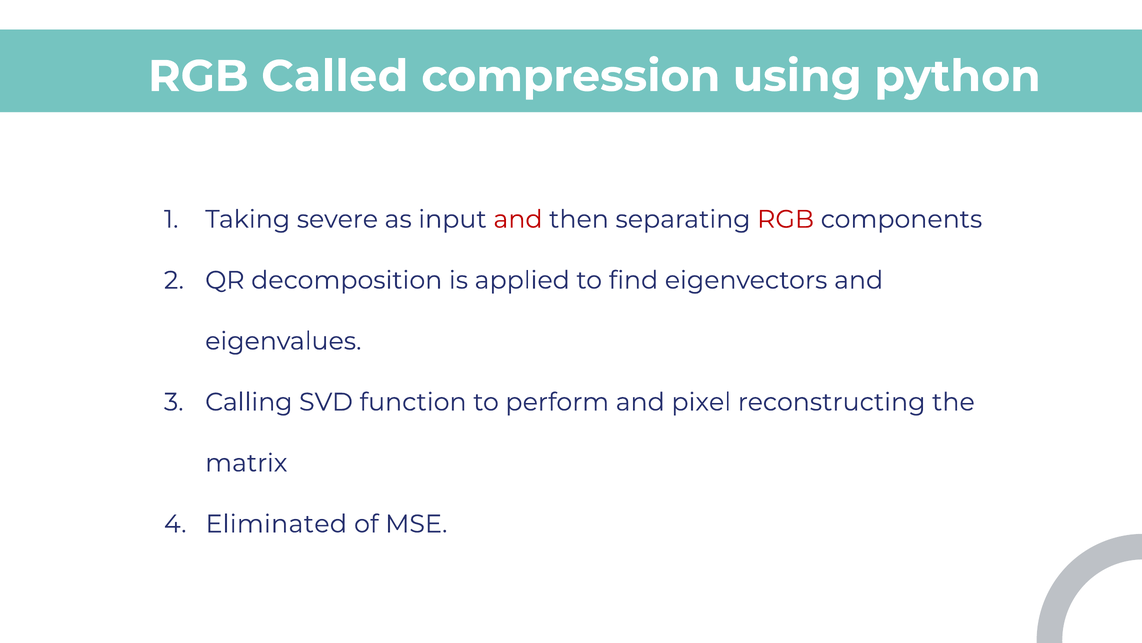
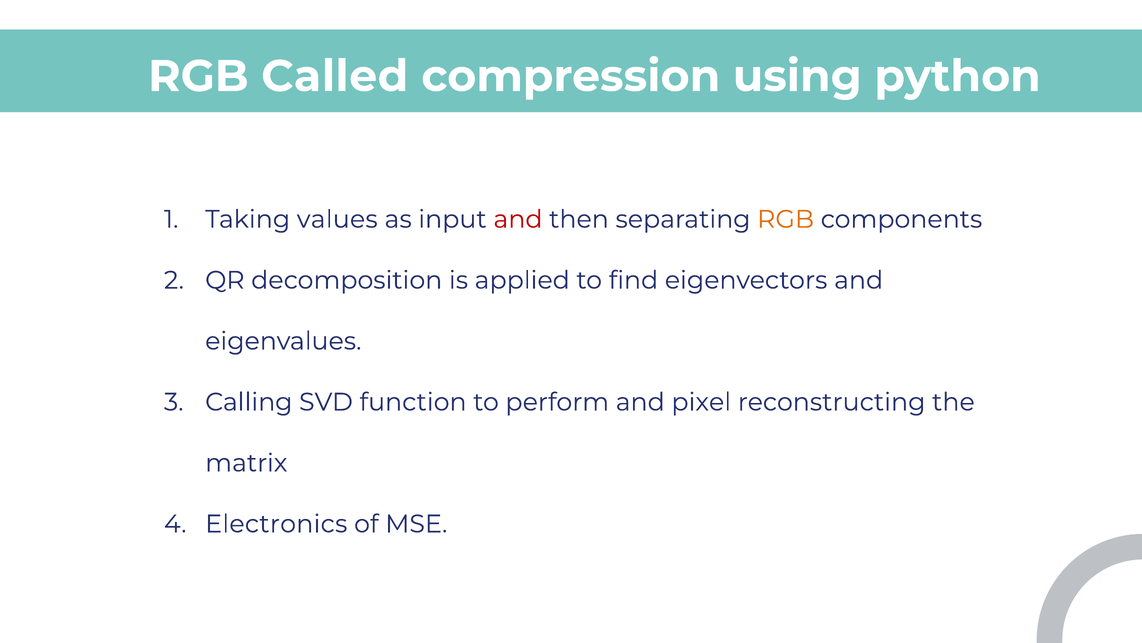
severe: severe -> values
RGB at (786, 219) colour: red -> orange
Eliminated: Eliminated -> Electronics
